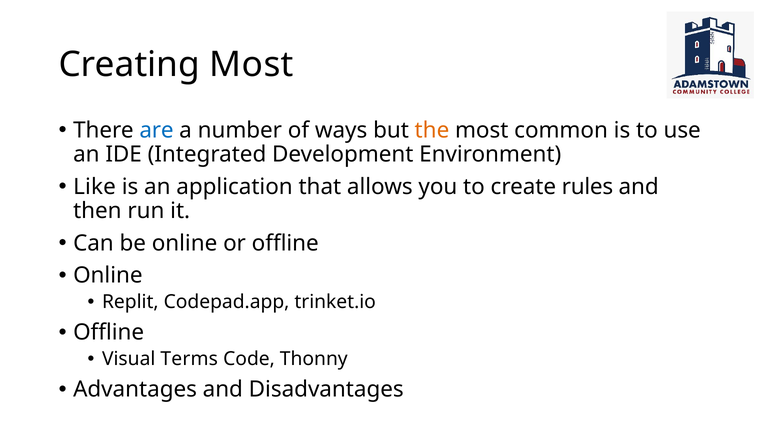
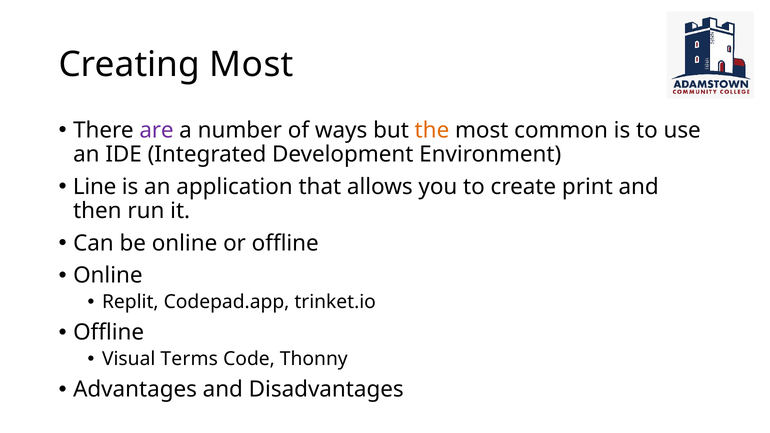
are colour: blue -> purple
Like: Like -> Line
rules: rules -> print
